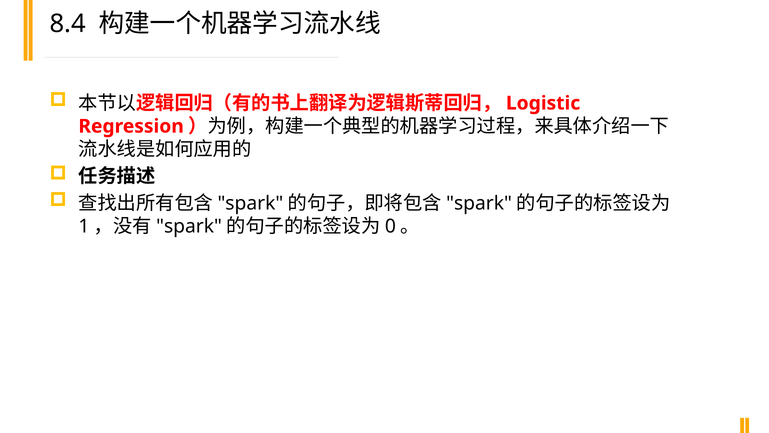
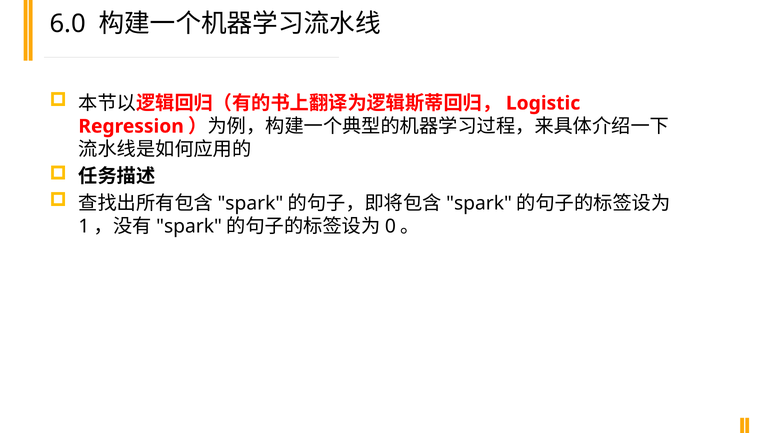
8.4: 8.4 -> 6.0
